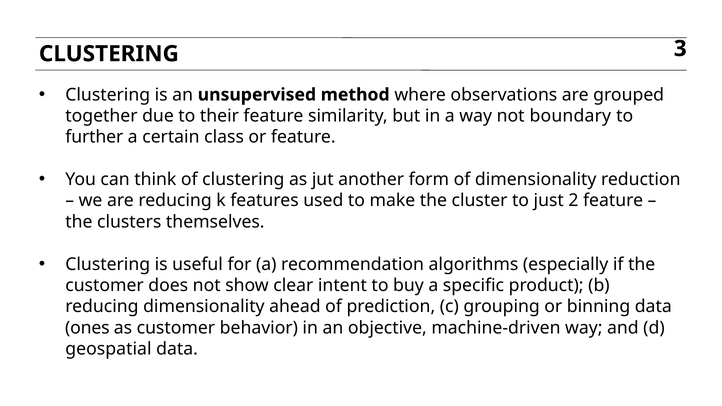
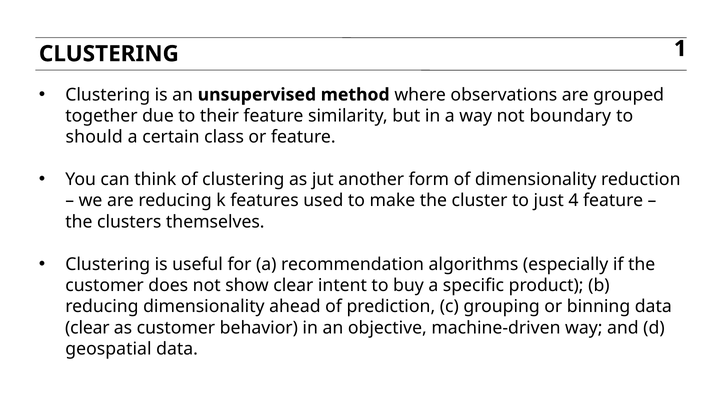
3: 3 -> 1
further: further -> should
2: 2 -> 4
ones at (87, 327): ones -> clear
